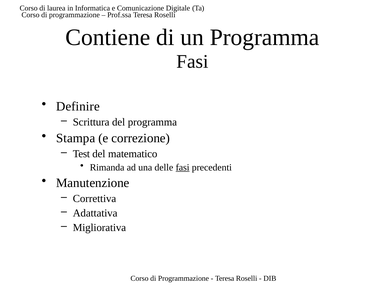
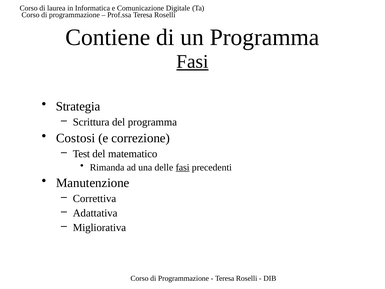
Fasi at (192, 61) underline: none -> present
Definire: Definire -> Strategia
Stampa: Stampa -> Costosi
